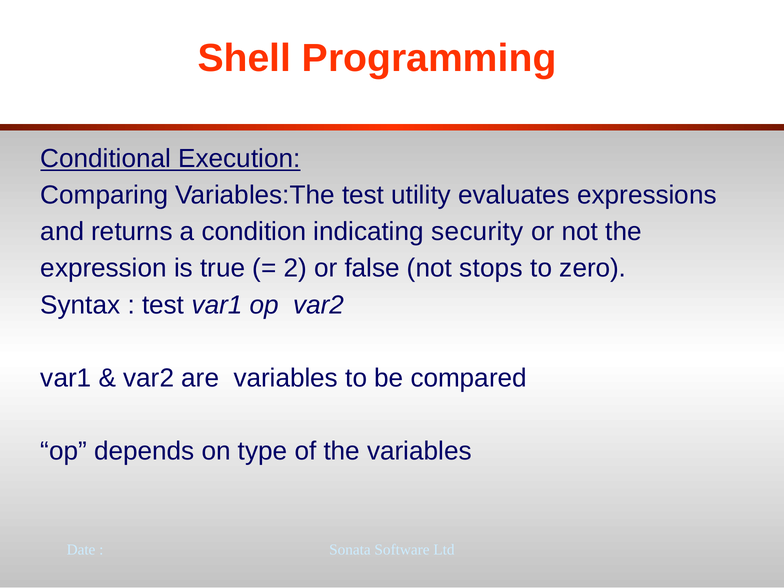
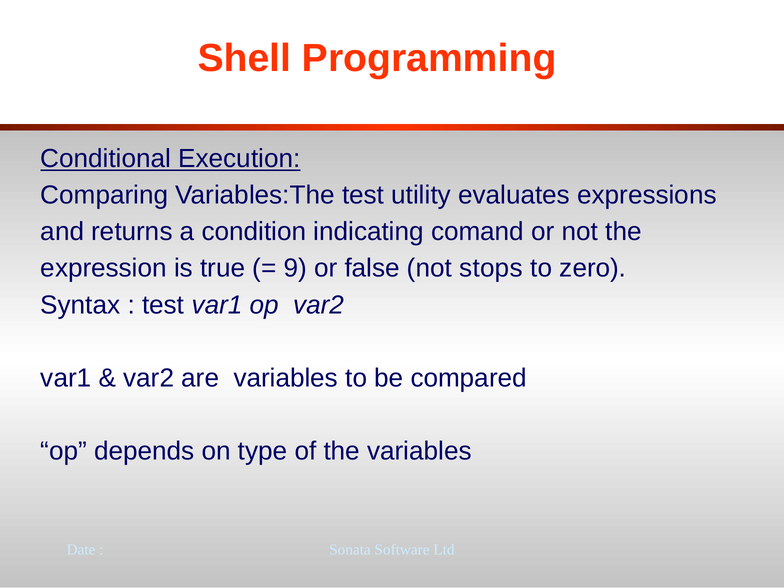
security: security -> comand
2: 2 -> 9
